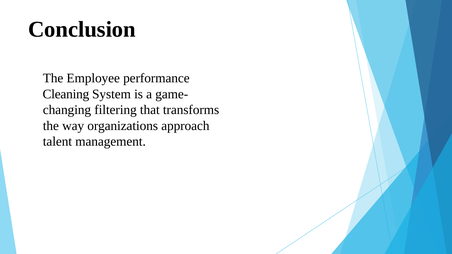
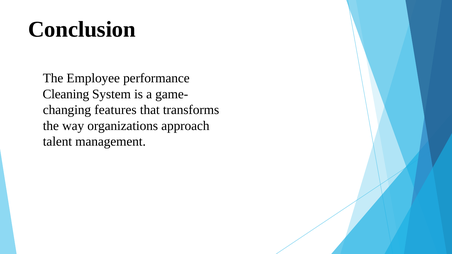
filtering: filtering -> features
